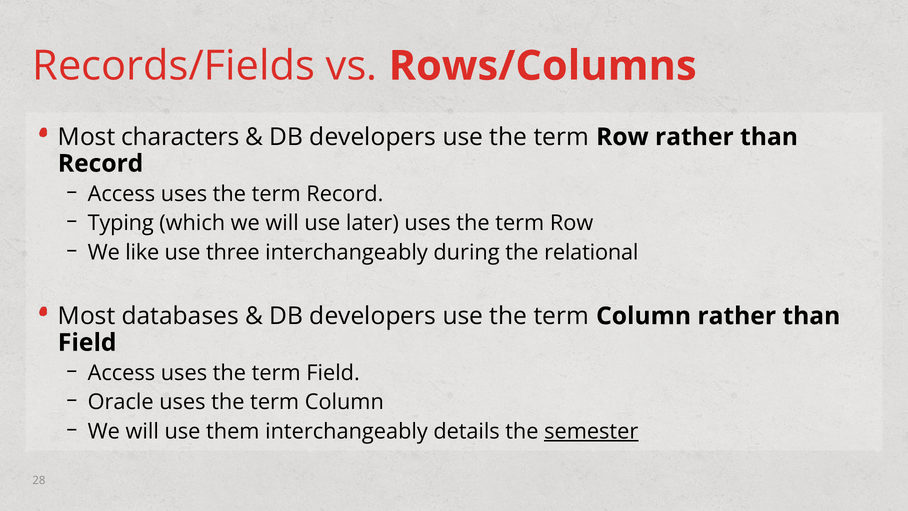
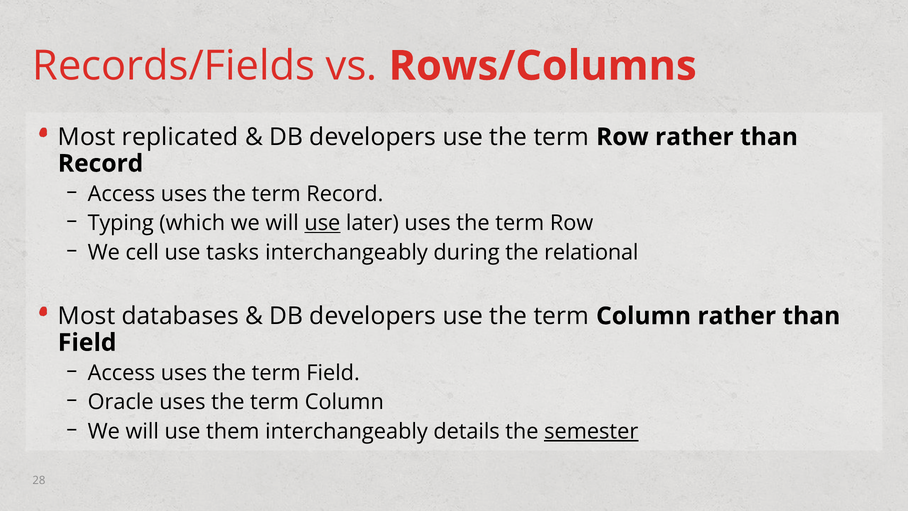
characters: characters -> replicated
use at (322, 223) underline: none -> present
like: like -> cell
three: three -> tasks
